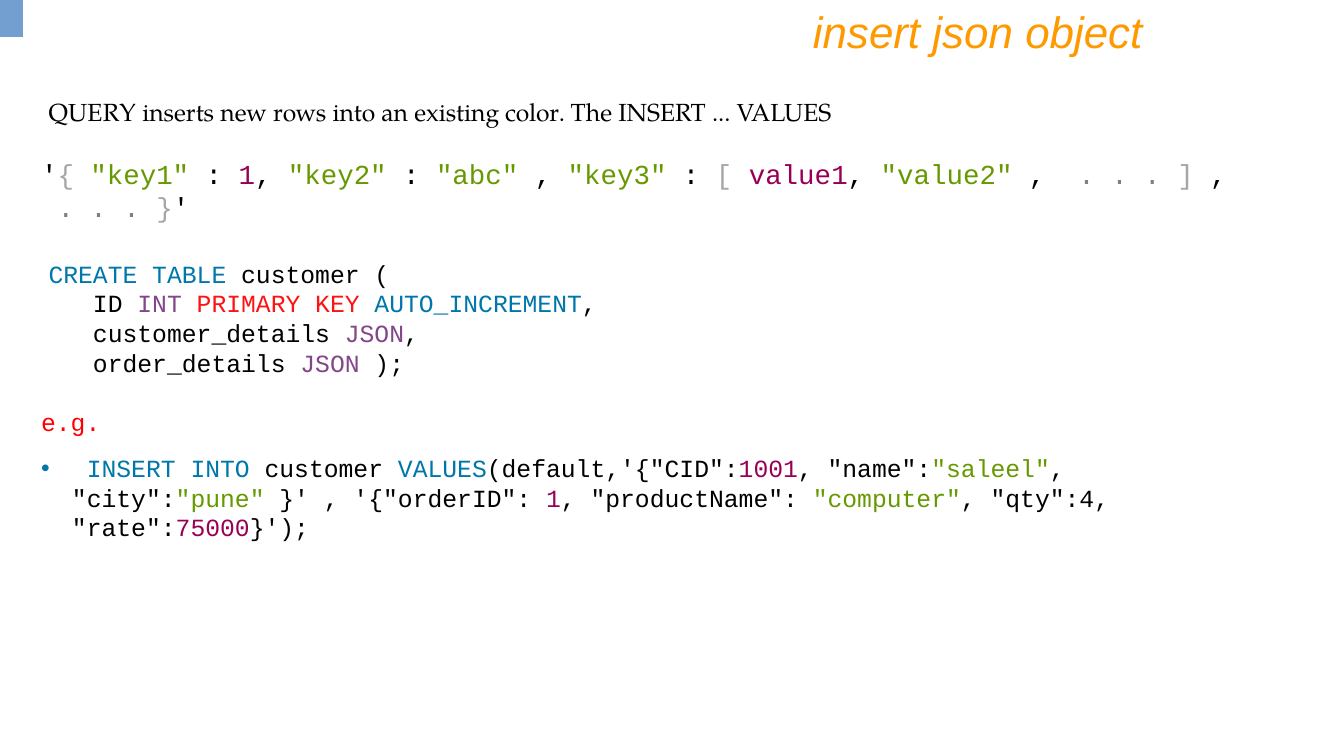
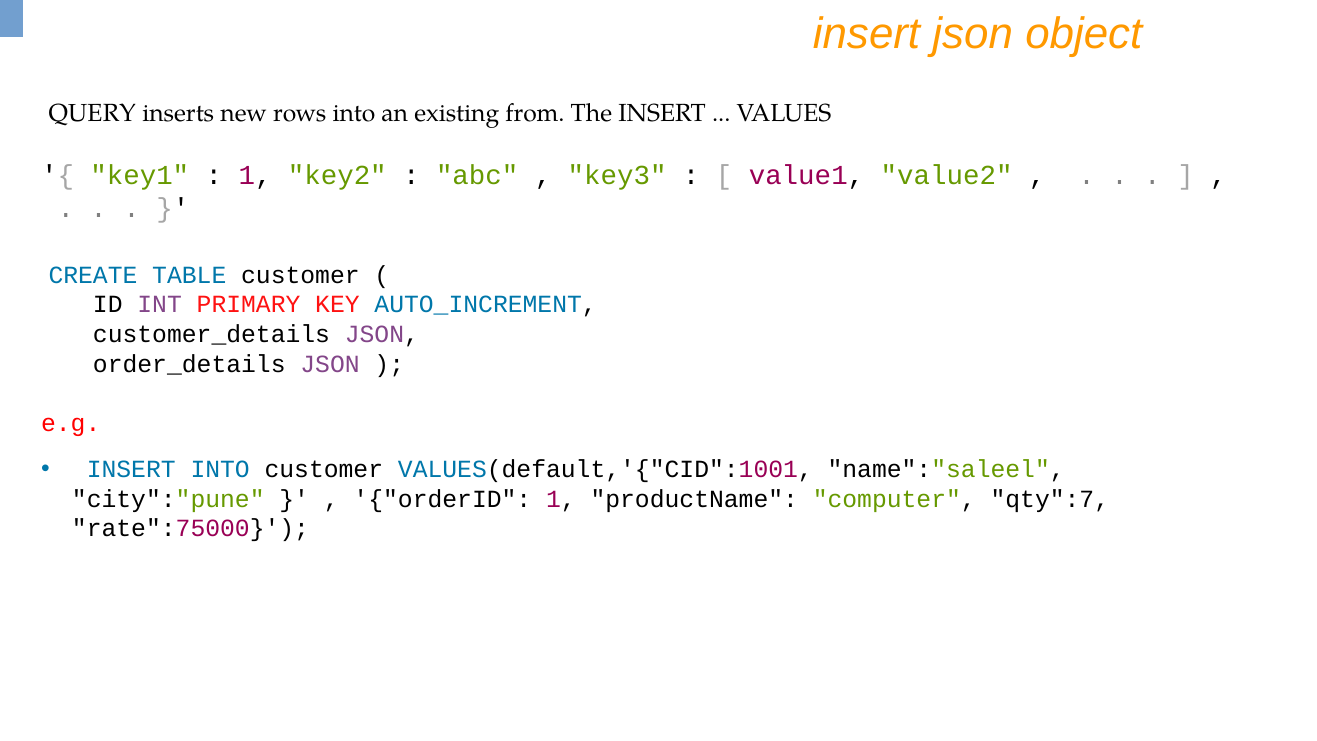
color: color -> from
qty":4: qty":4 -> qty":7
